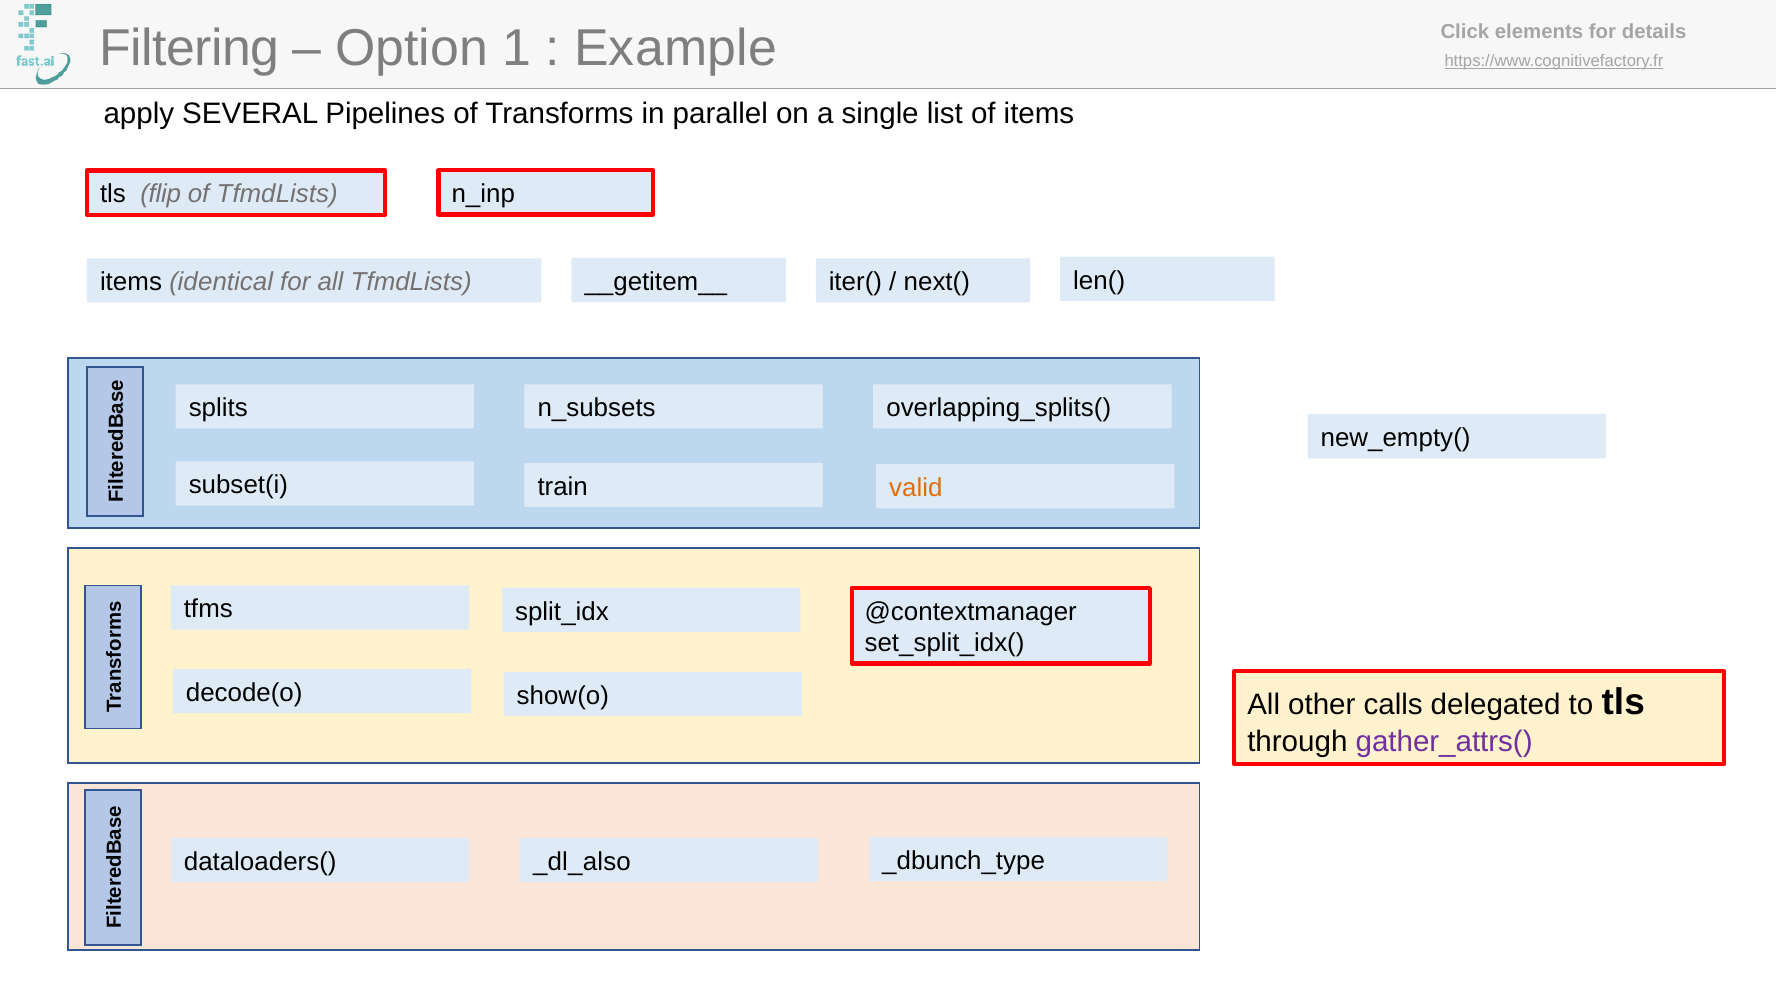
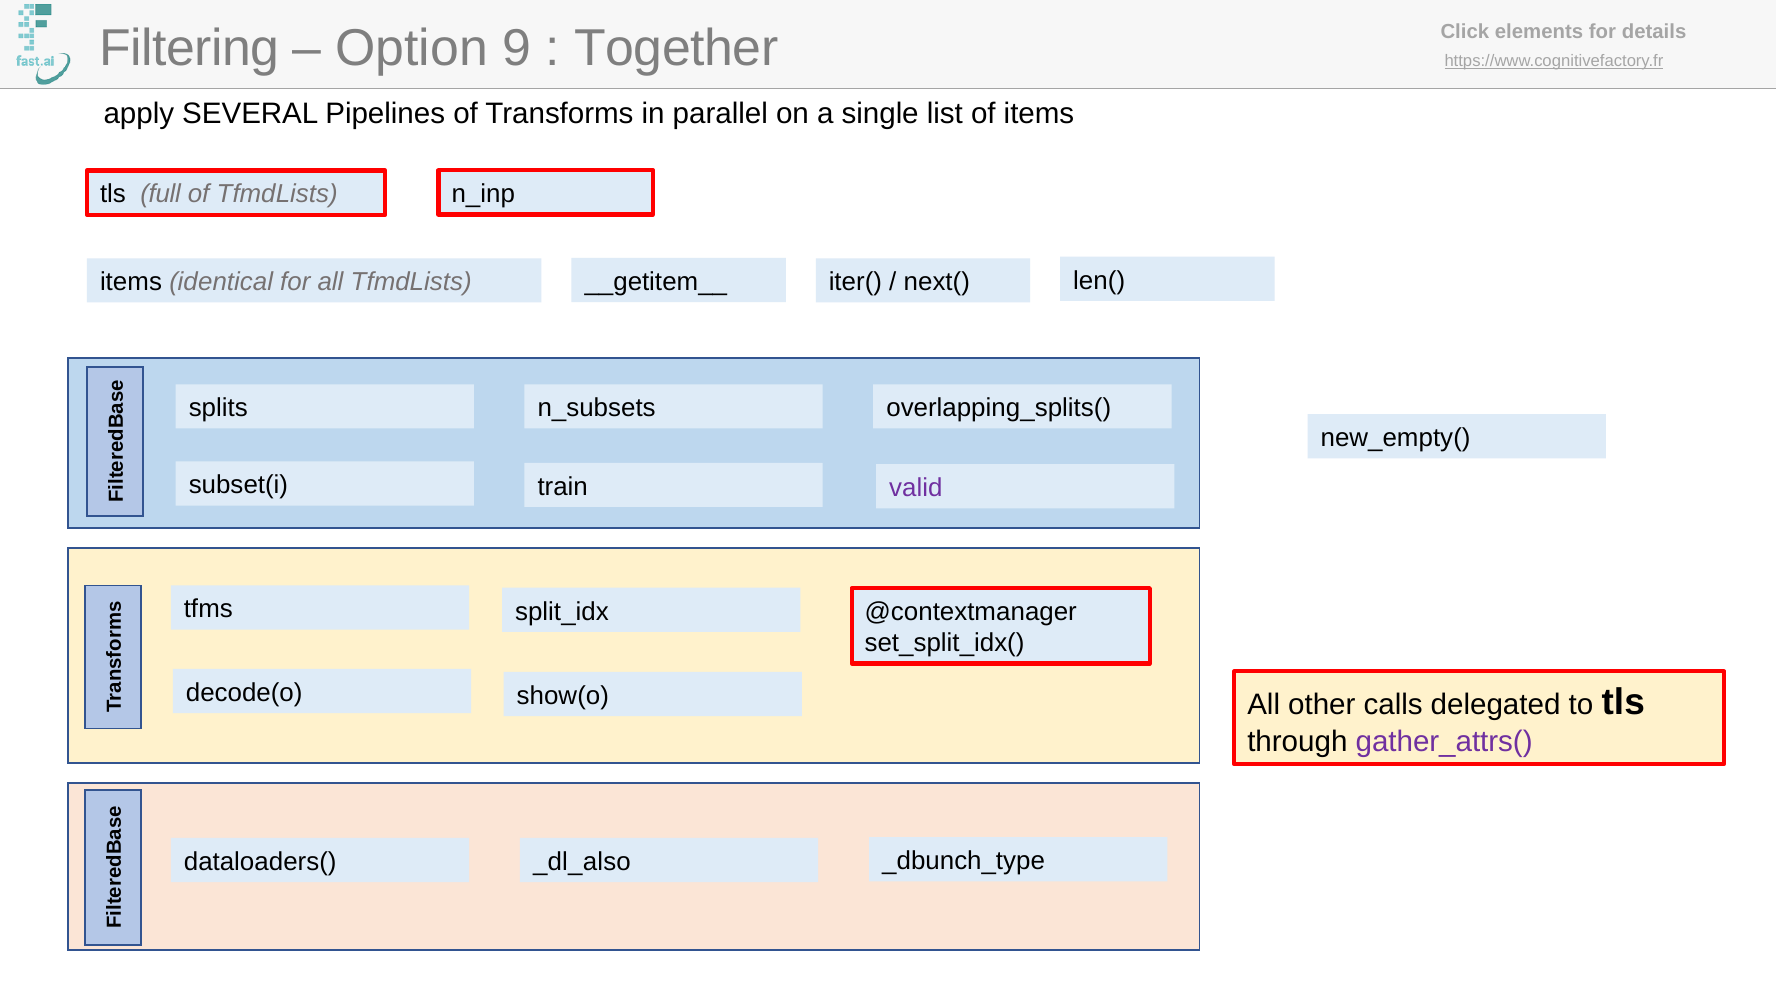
1: 1 -> 9
Example: Example -> Together
flip: flip -> full
valid colour: orange -> purple
